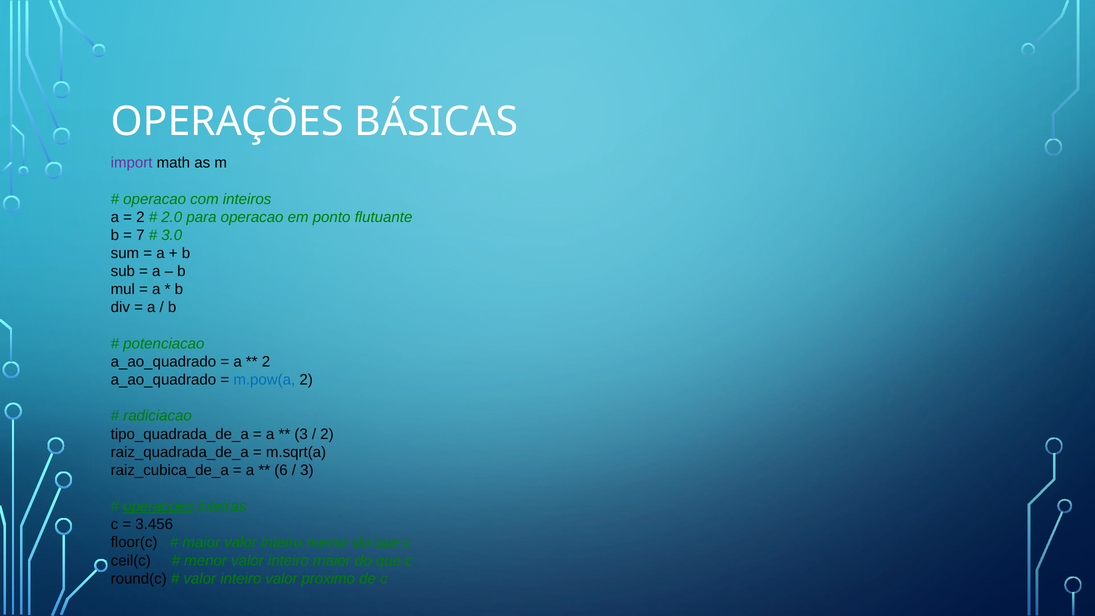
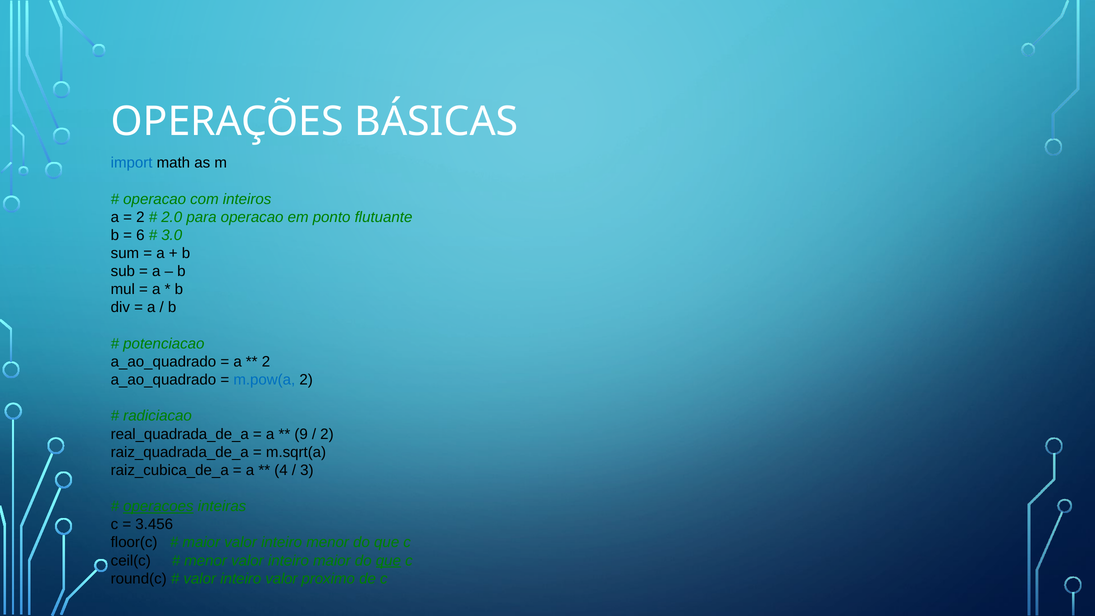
import colour: purple -> blue
7: 7 -> 6
tipo_quadrada_de_a: tipo_quadrada_de_a -> real_quadrada_de_a
3 at (301, 434): 3 -> 9
6: 6 -> 4
que at (388, 561) underline: none -> present
